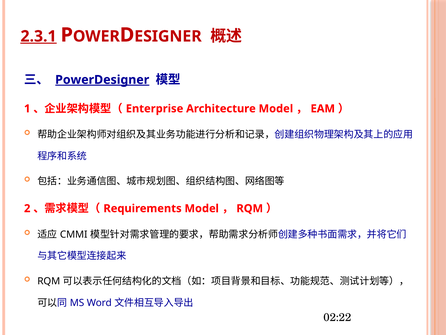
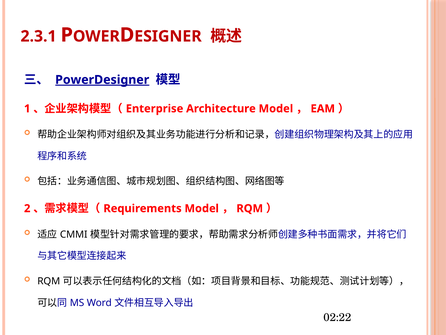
2.3.1 underline: present -> none
